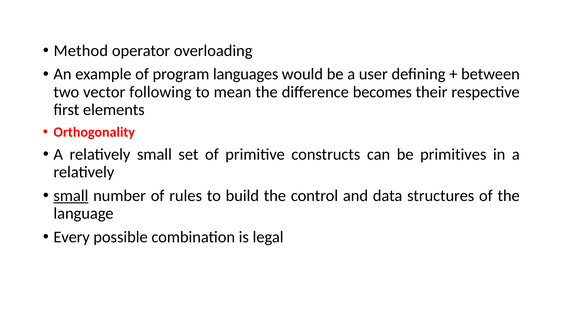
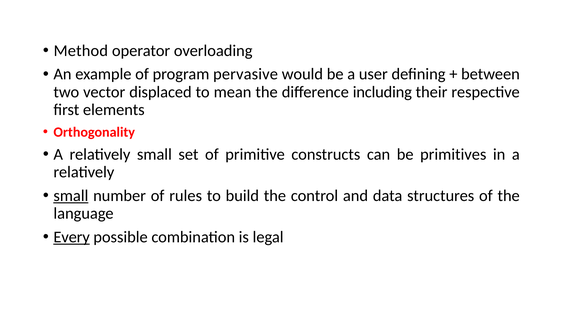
languages: languages -> pervasive
following: following -> displaced
becomes: becomes -> including
Every underline: none -> present
